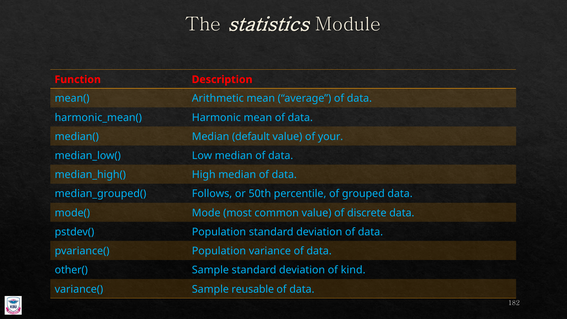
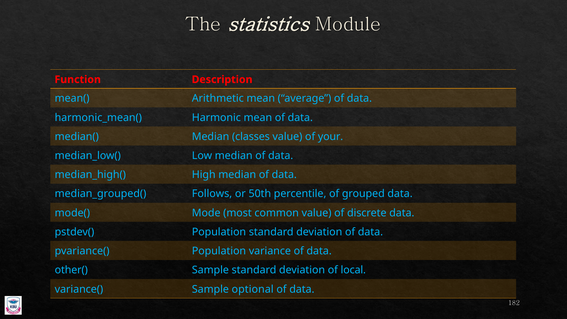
default: default -> classes
kind: kind -> local
reusable: reusable -> optional
